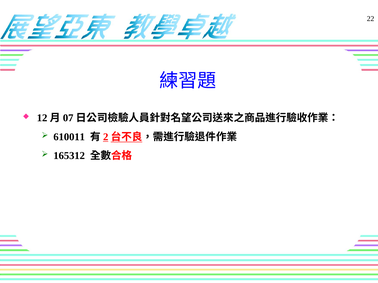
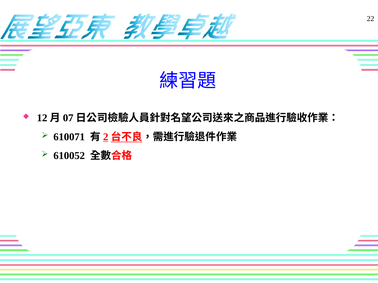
610011: 610011 -> 610071
165312: 165312 -> 610052
